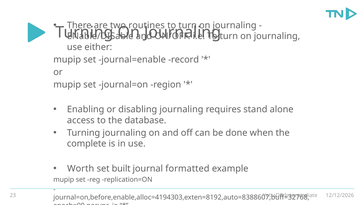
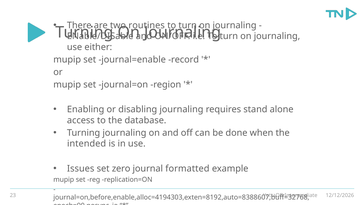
complete: complete -> intended
Worth: Worth -> Issues
built: built -> zero
